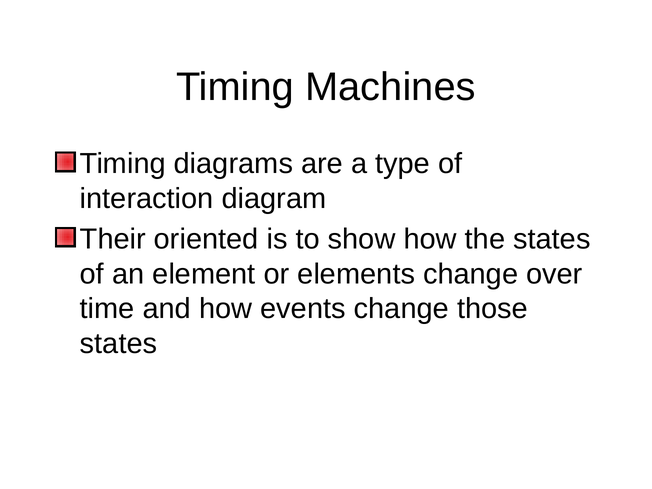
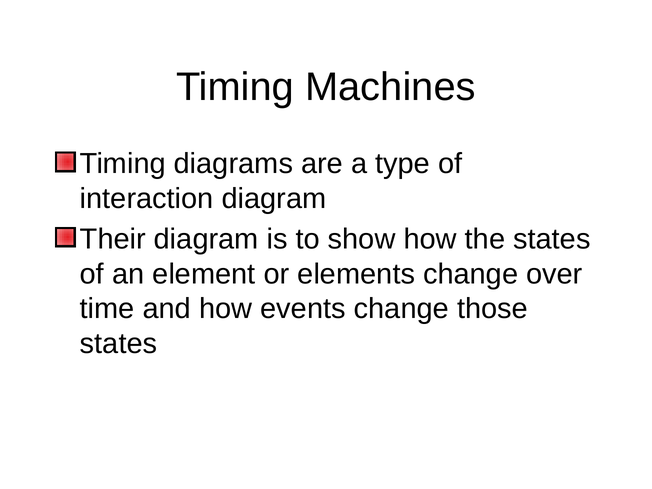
Their oriented: oriented -> diagram
